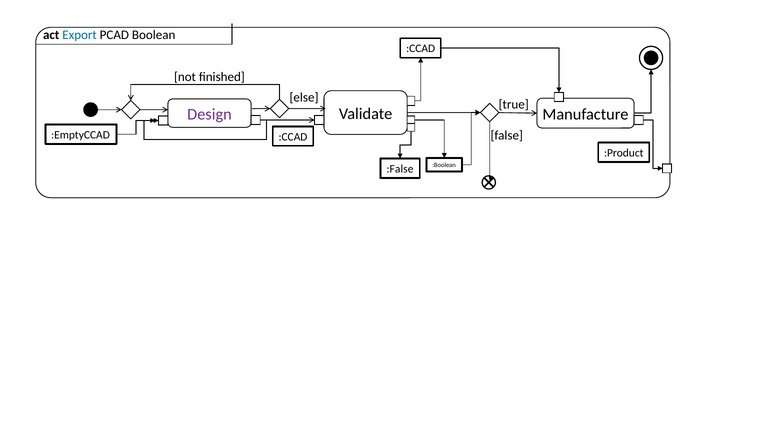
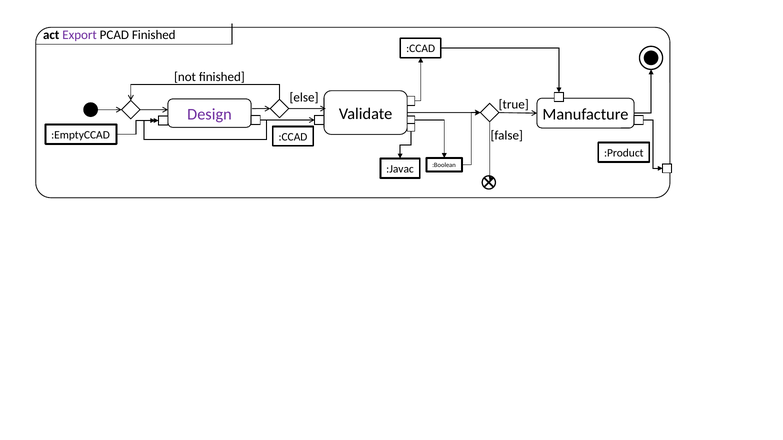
Export colour: blue -> purple
PCAD Boolean: Boolean -> Finished
:False: :False -> :Javac
